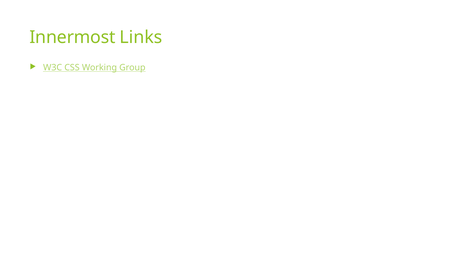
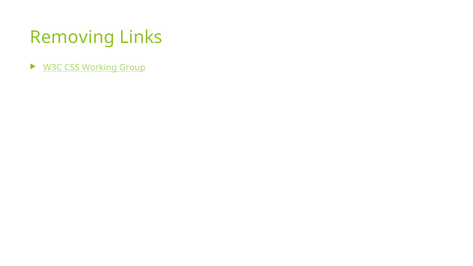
Innermost: Innermost -> Removing
